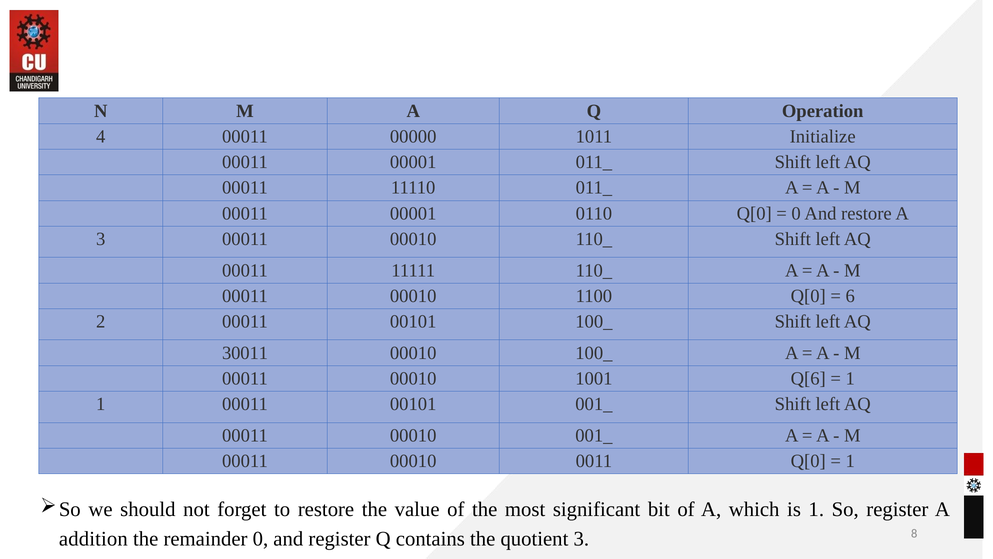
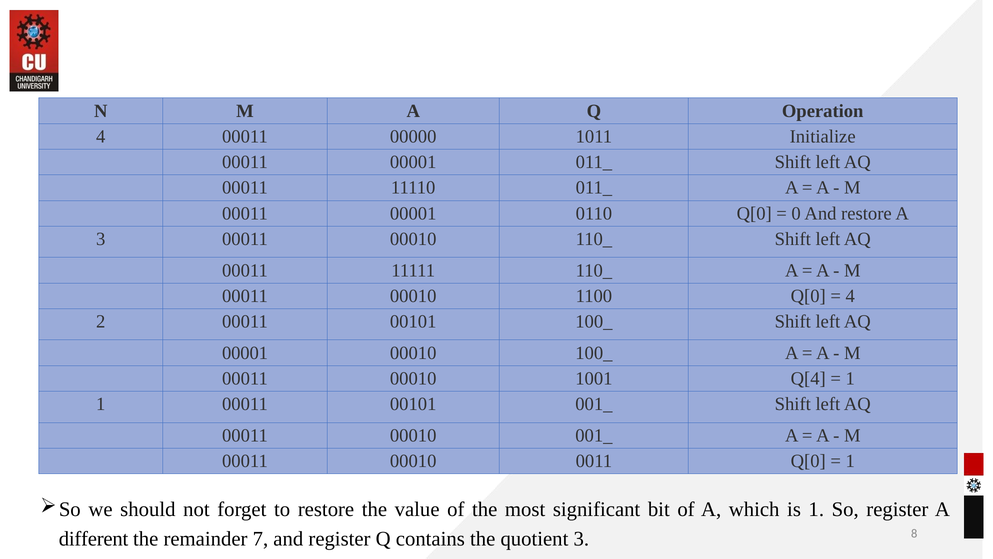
6 at (850, 296): 6 -> 4
30011 at (245, 353): 30011 -> 00001
Q[6: Q[6 -> Q[4
addition: addition -> different
remainder 0: 0 -> 7
